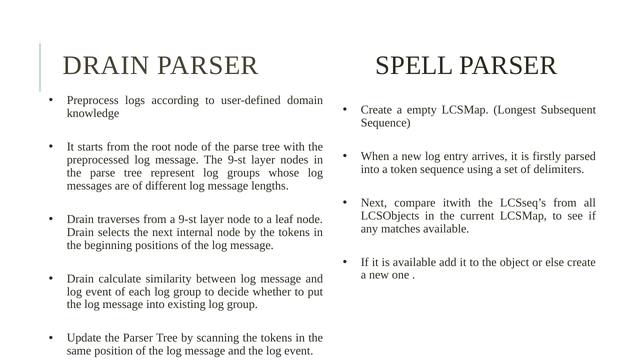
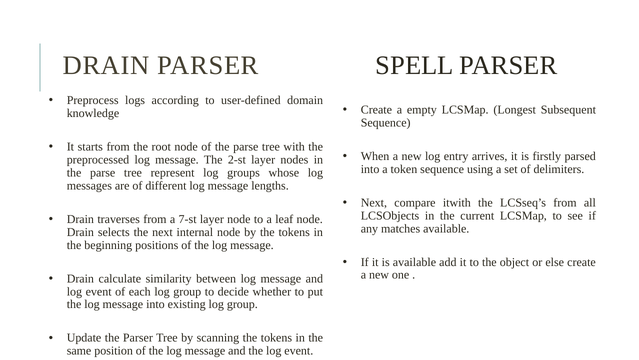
The 9-st: 9-st -> 2-st
a 9-st: 9-st -> 7-st
